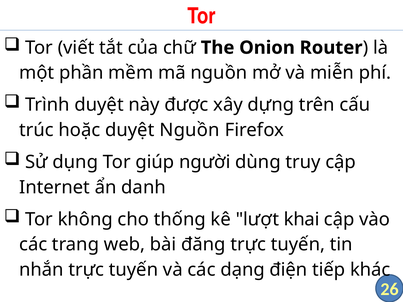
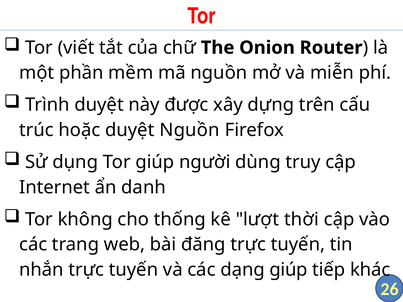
khai: khai -> thời
dạng điện: điện -> giúp
